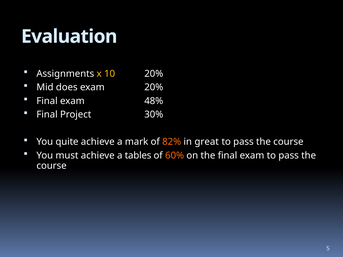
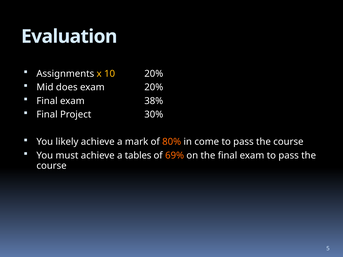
48%: 48% -> 38%
quite: quite -> likely
82%: 82% -> 80%
great: great -> come
60%: 60% -> 69%
